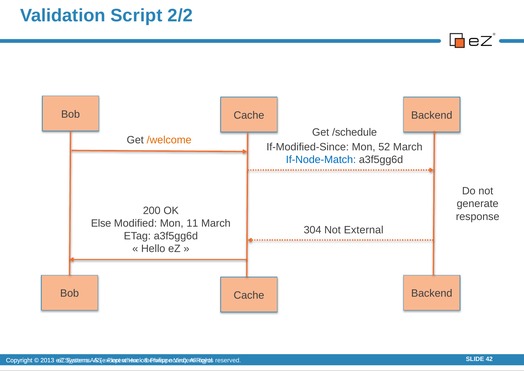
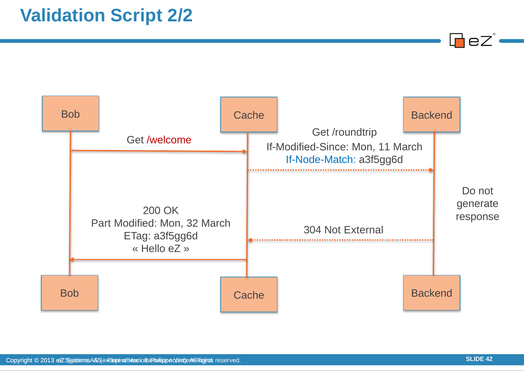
/schedule: /schedule -> /roundtrip
/welcome colour: orange -> red
52: 52 -> 11
Else: Else -> Part
11: 11 -> 32
